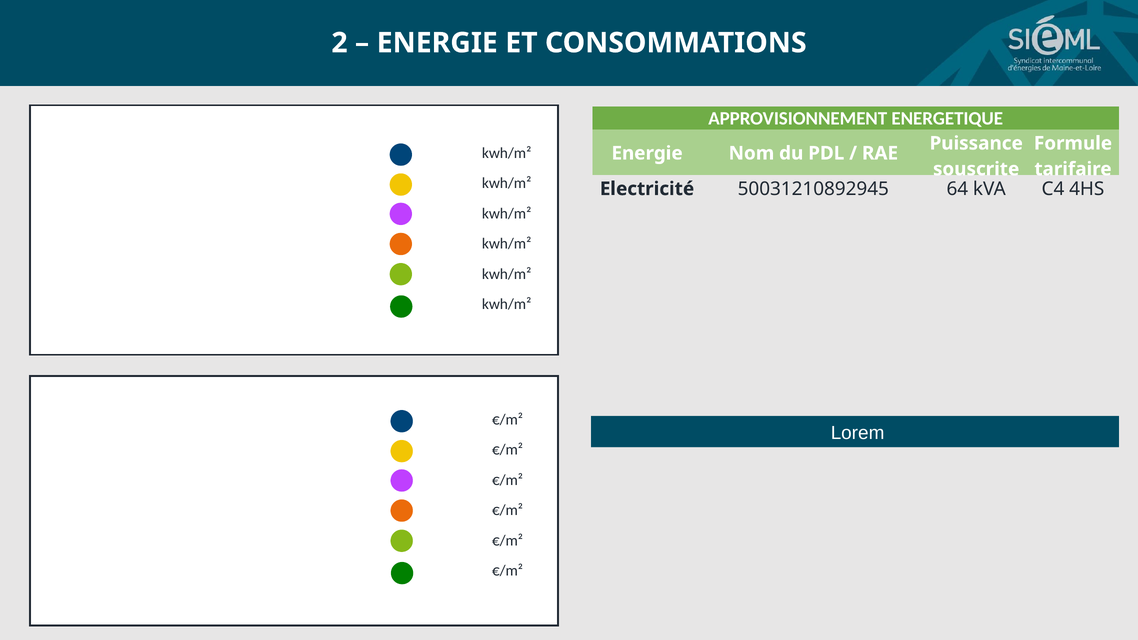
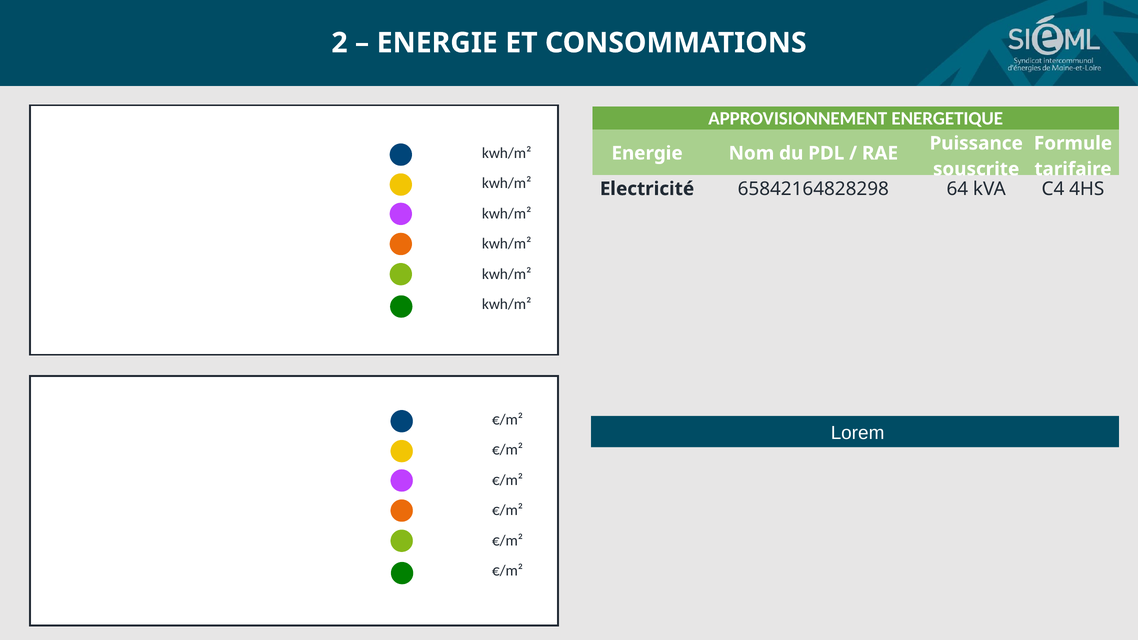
50031210892945: 50031210892945 -> 65842164828298
